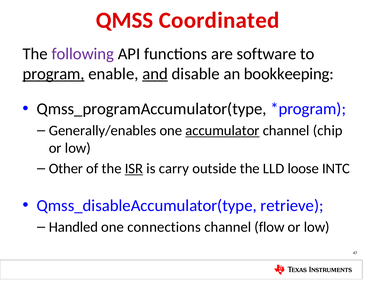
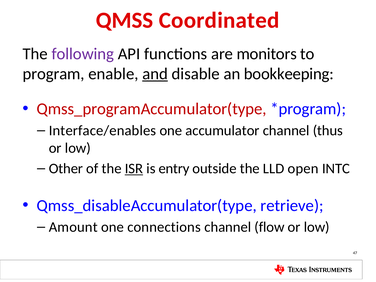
software: software -> monitors
program underline: present -> none
Qmss_programAccumulator(type colour: black -> red
Generally/enables: Generally/enables -> Interface/enables
accumulator underline: present -> none
chip: chip -> thus
carry: carry -> entry
loose: loose -> open
Handled: Handled -> Amount
